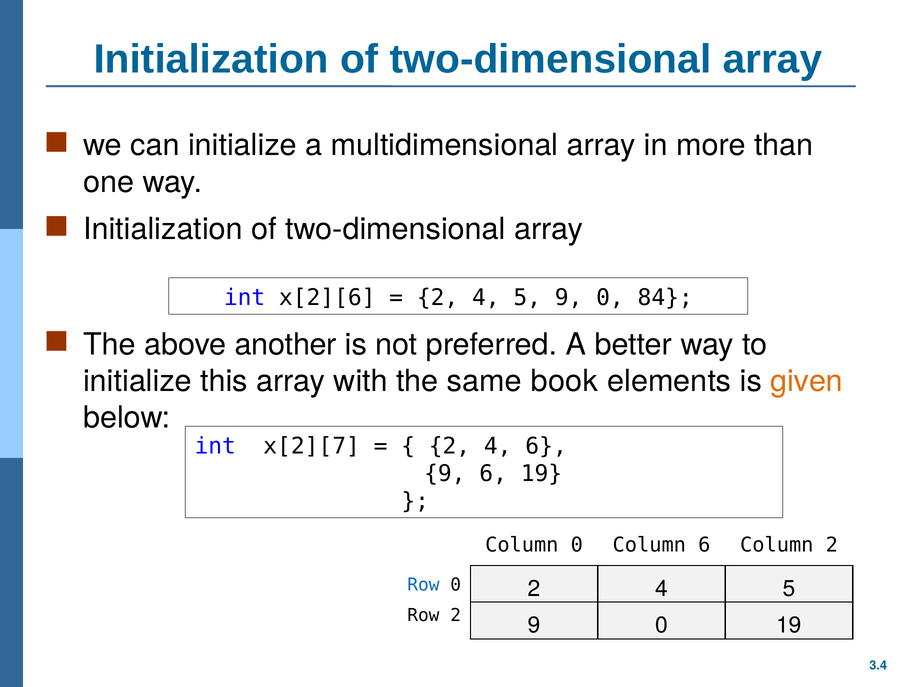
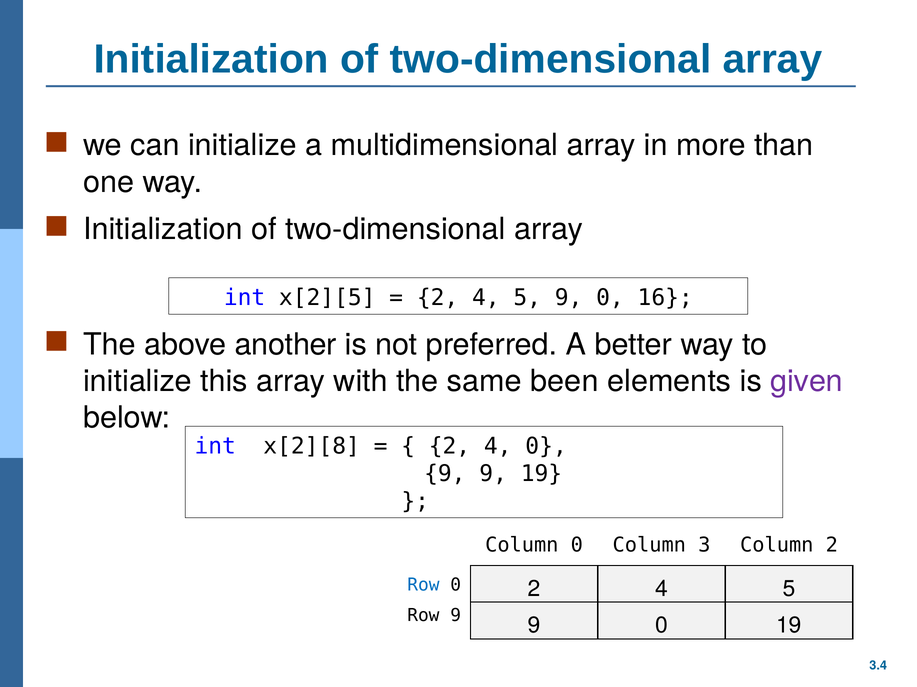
x[2][6: x[2][6 -> x[2][5
84: 84 -> 16
book: book -> been
given colour: orange -> purple
x[2][7: x[2][7 -> x[2][8
4 6: 6 -> 0
9 6: 6 -> 9
Column 6: 6 -> 3
Row 2: 2 -> 9
